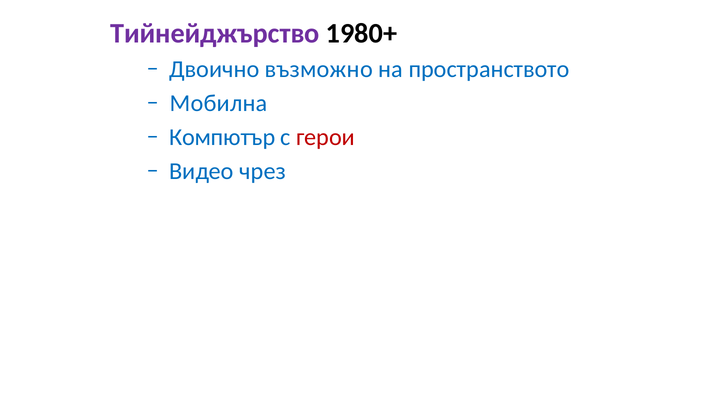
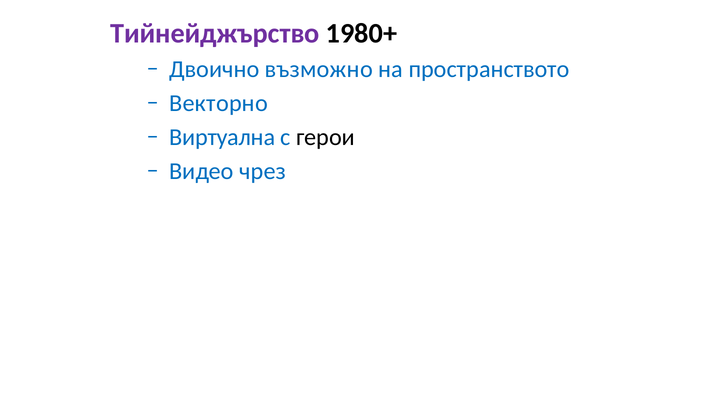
Мобилна: Мобилна -> Векторно
Компютър: Компютър -> Виртуална
герои colour: red -> black
